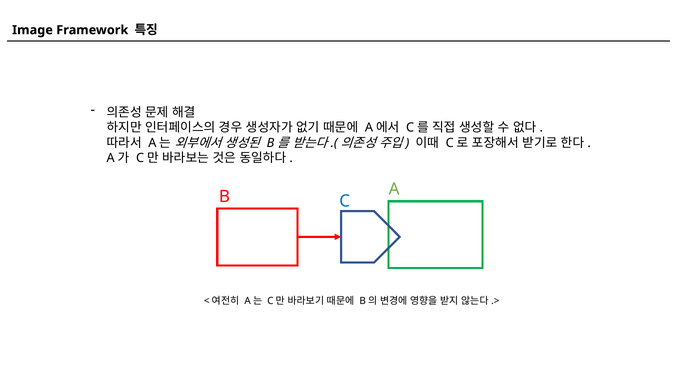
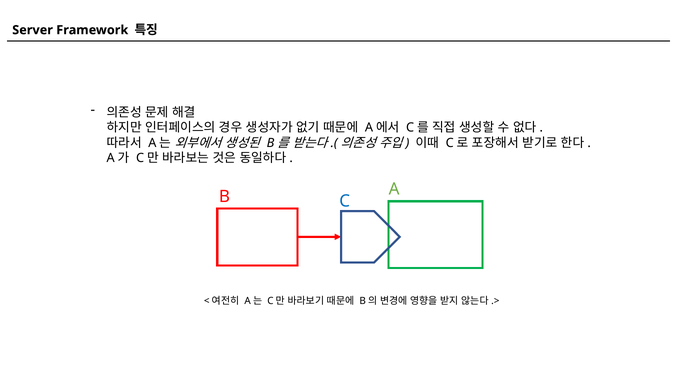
Image: Image -> Server
